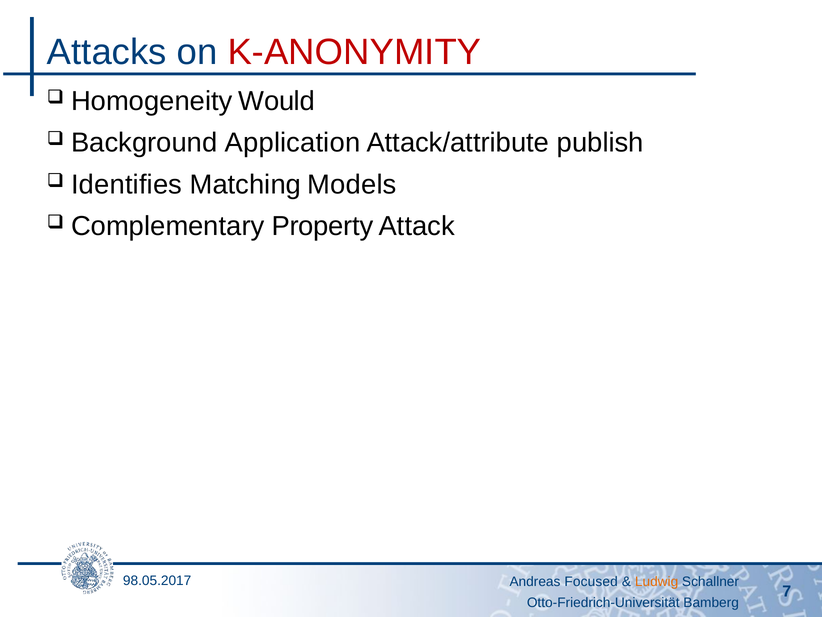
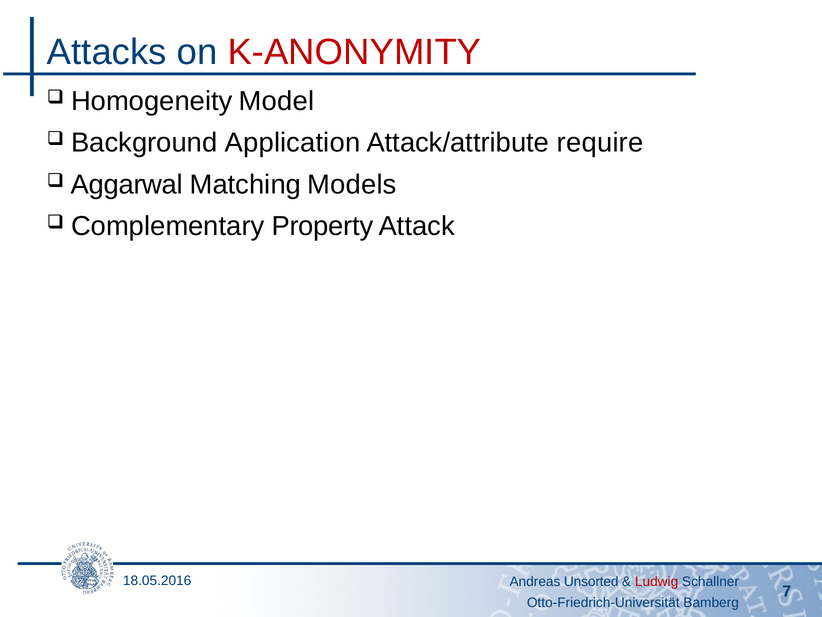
Would: Would -> Model
publish: publish -> require
Identifies: Identifies -> Aggarwal
98.05.2017: 98.05.2017 -> 18.05.2016
Focused: Focused -> Unsorted
Ludwig colour: orange -> red
